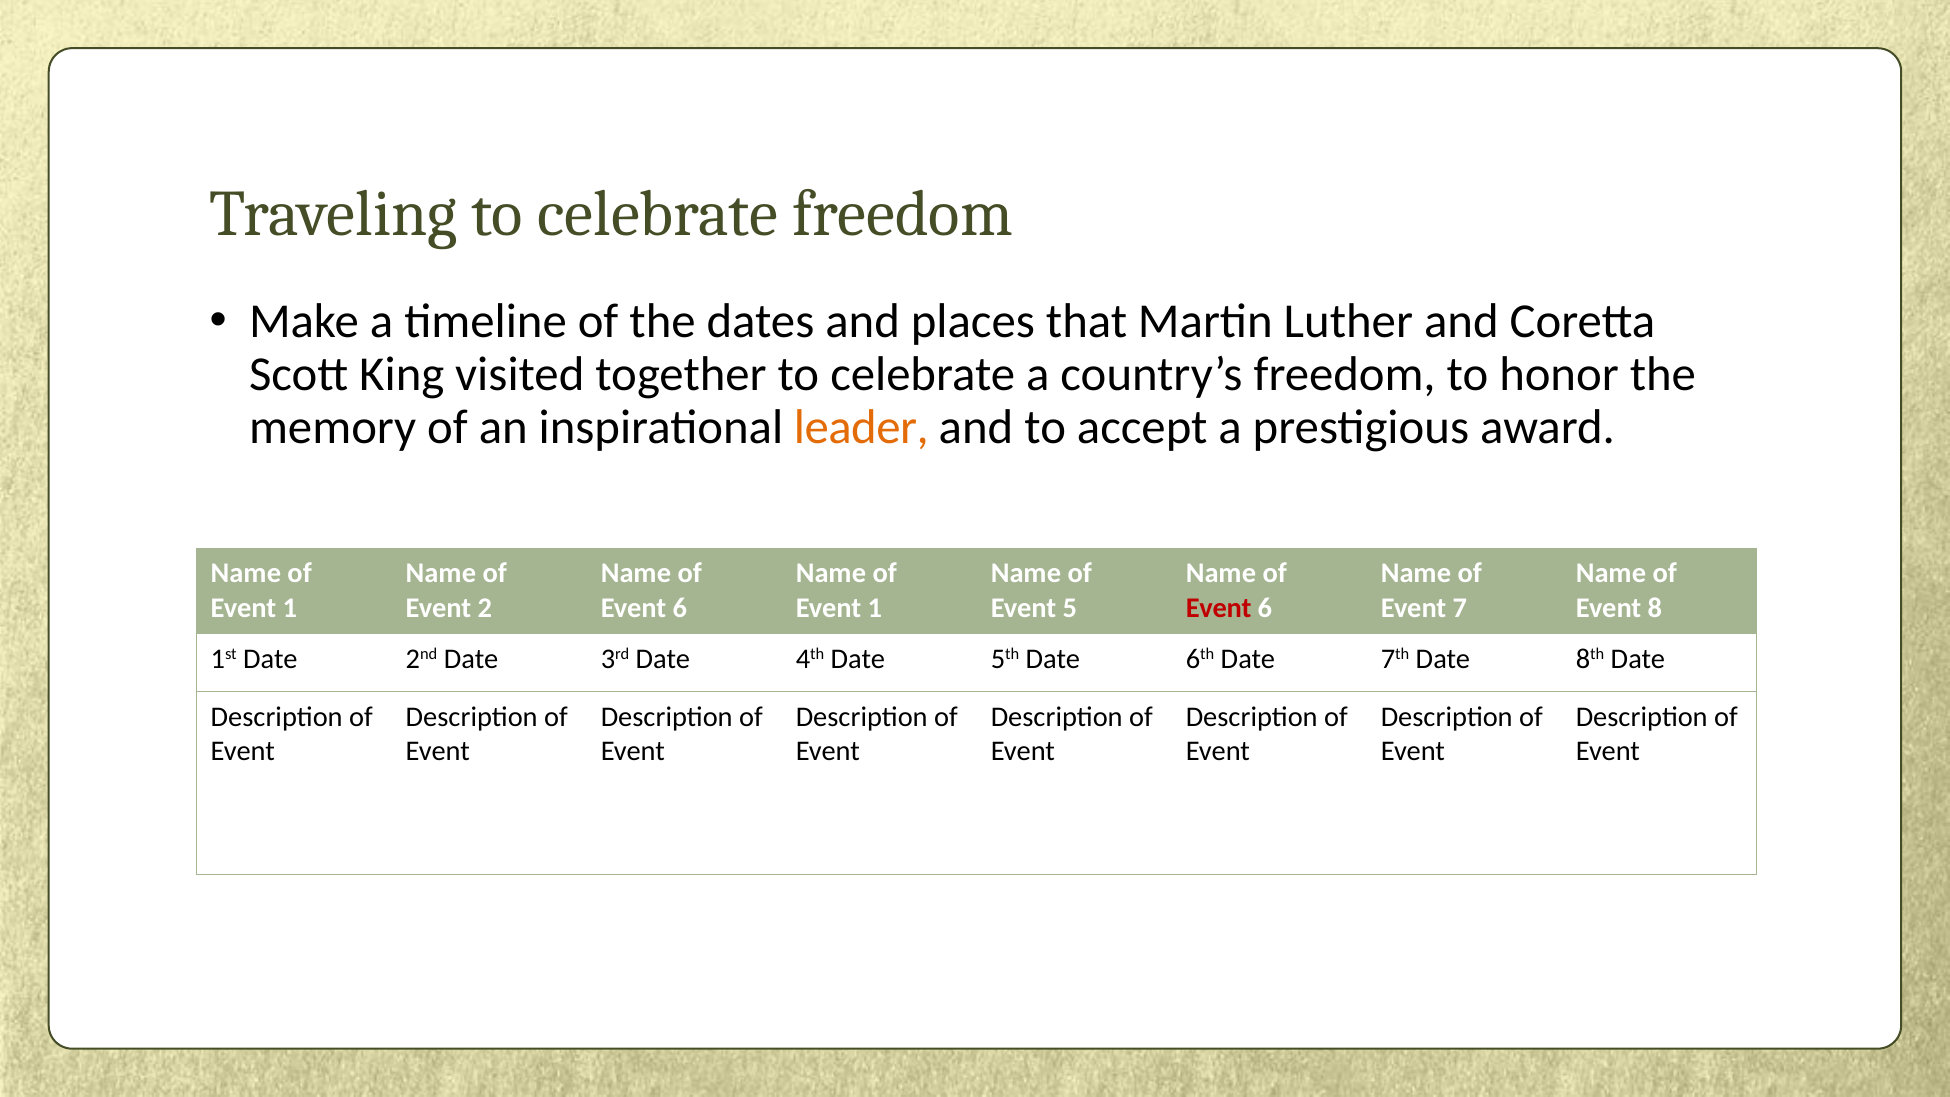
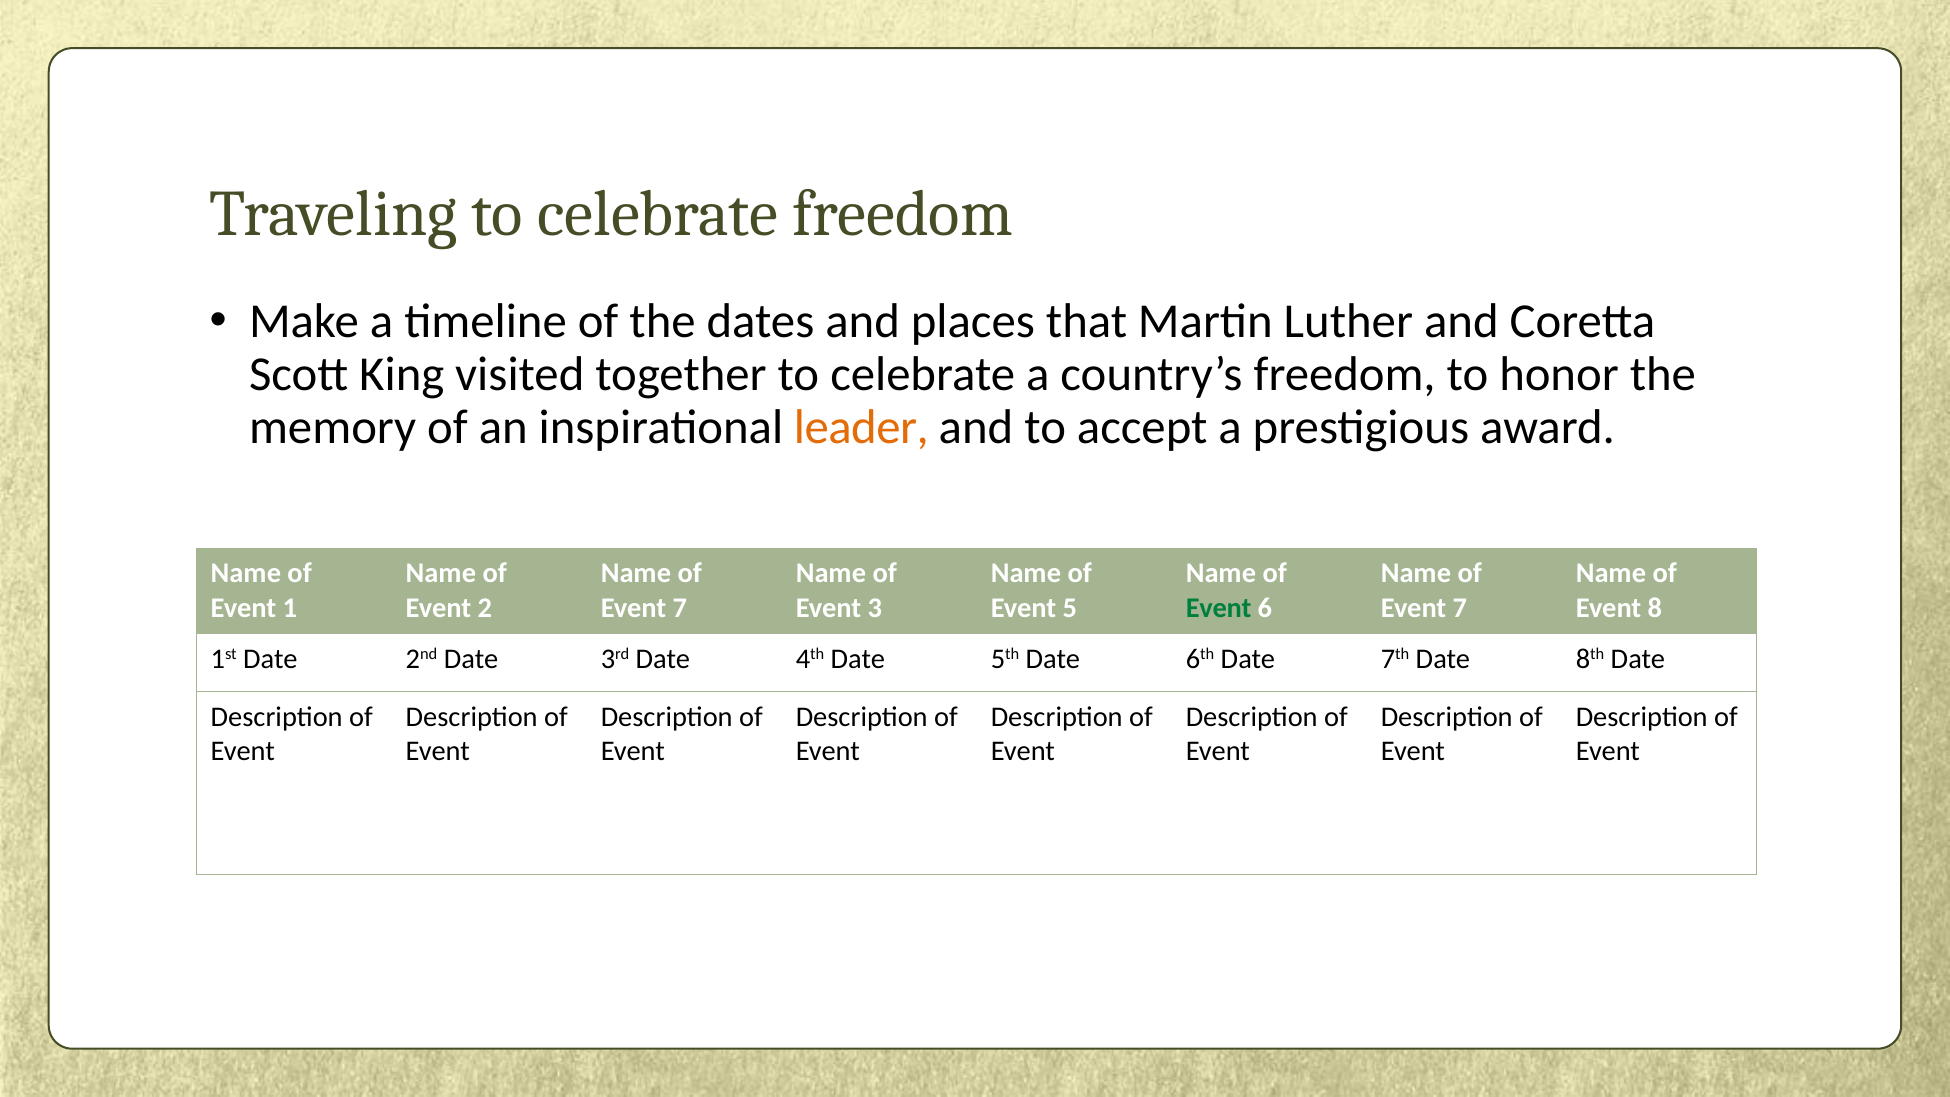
6 at (680, 608): 6 -> 7
1 at (875, 608): 1 -> 3
Event at (1219, 608) colour: red -> green
